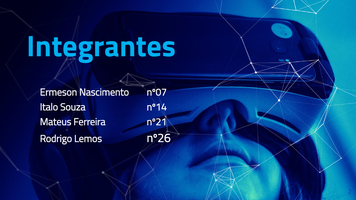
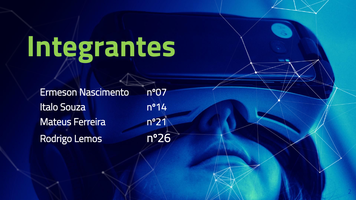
Integrantes colour: light blue -> light green
